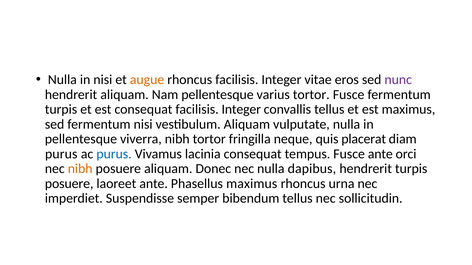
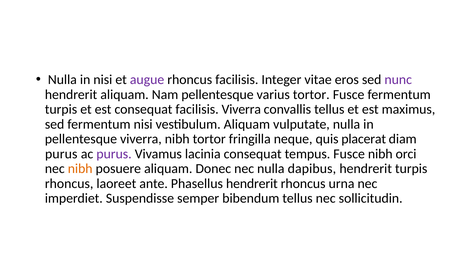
augue colour: orange -> purple
consequat facilisis Integer: Integer -> Viverra
purus at (114, 154) colour: blue -> purple
Fusce ante: ante -> nibh
posuere at (69, 184): posuere -> rhoncus
Phasellus maximus: maximus -> hendrerit
